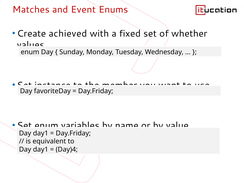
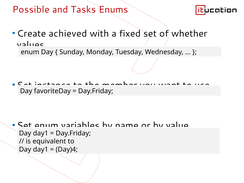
Matches: Matches -> Possible
Event: Event -> Tasks
